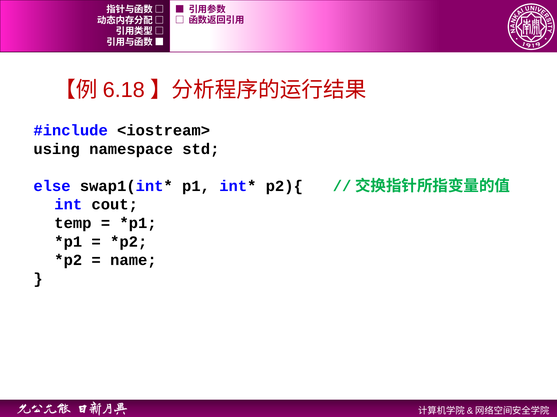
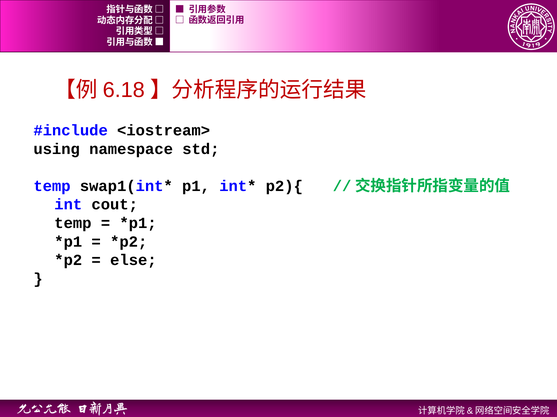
else at (52, 186): else -> temp
name: name -> else
